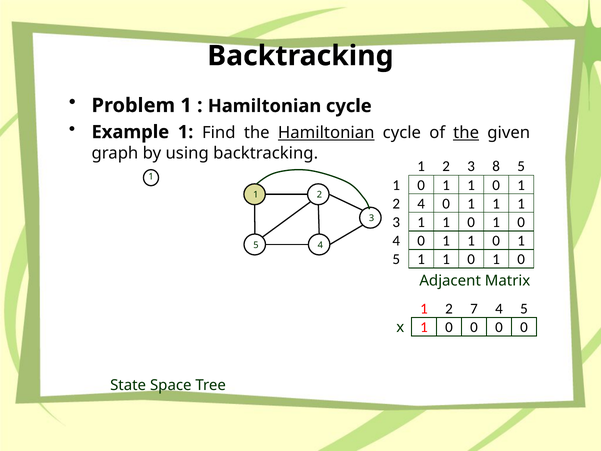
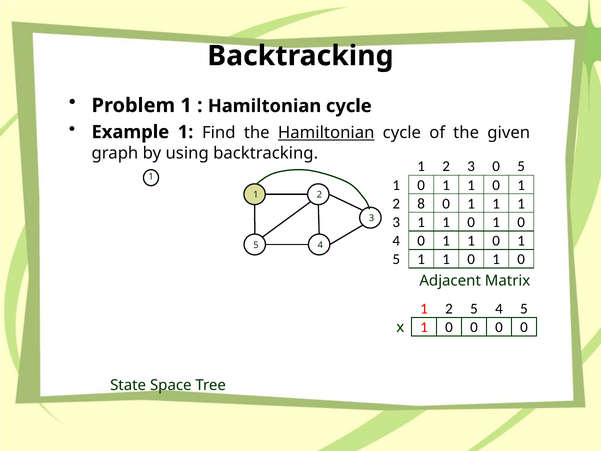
the at (466, 133) underline: present -> none
3 8: 8 -> 0
2 4: 4 -> 8
2 7: 7 -> 5
